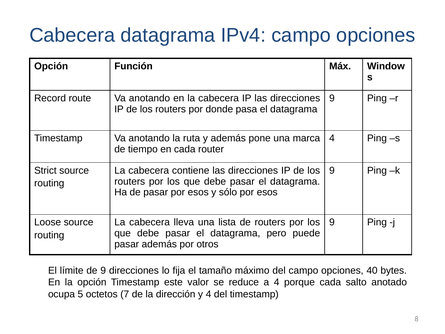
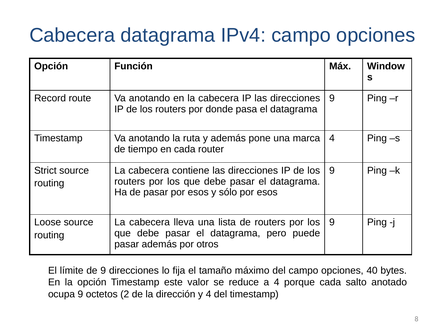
ocupa 5: 5 -> 9
7: 7 -> 2
